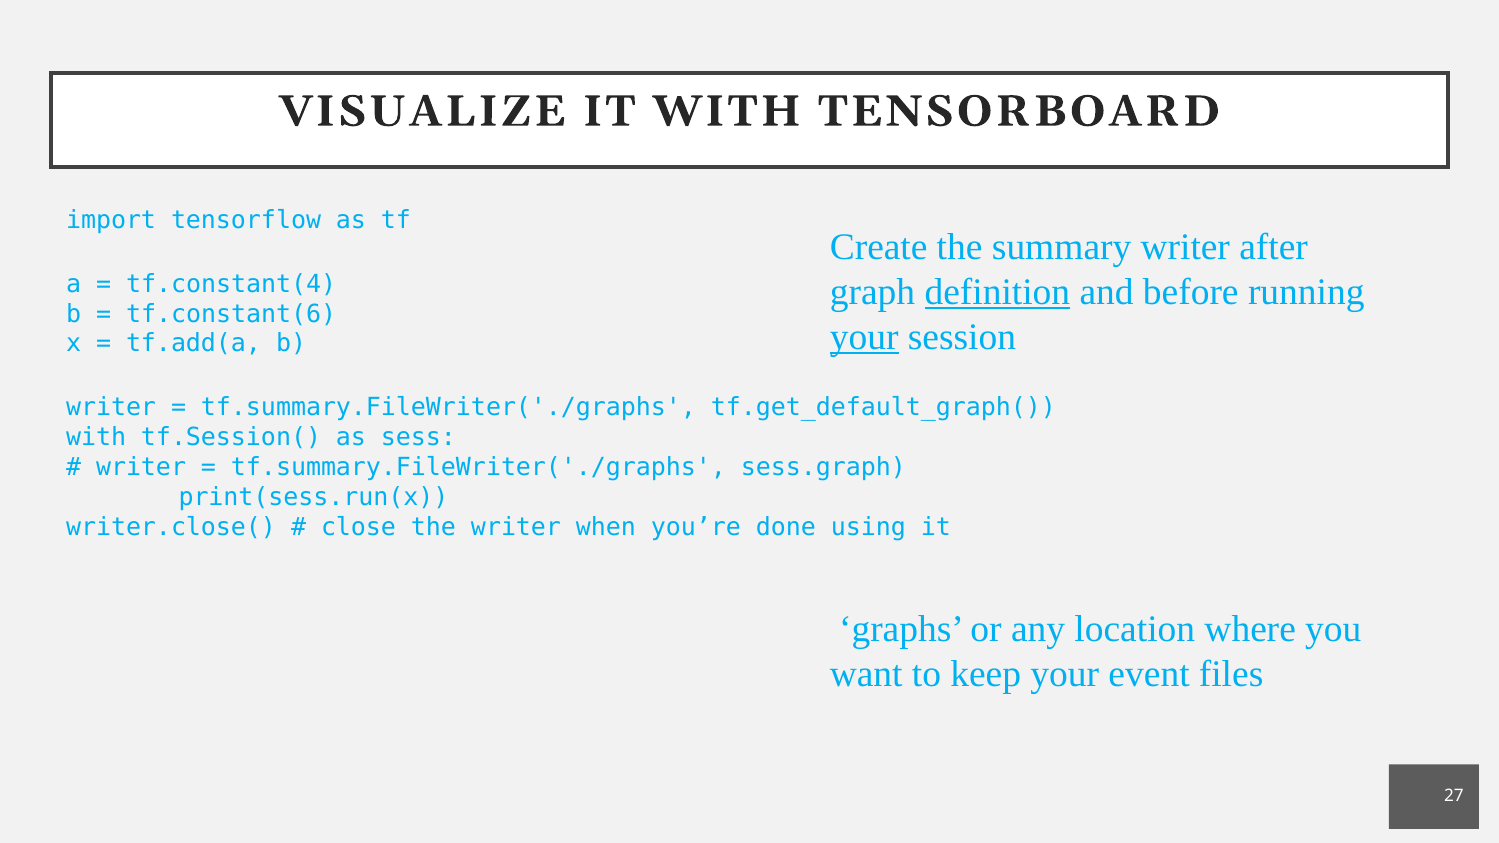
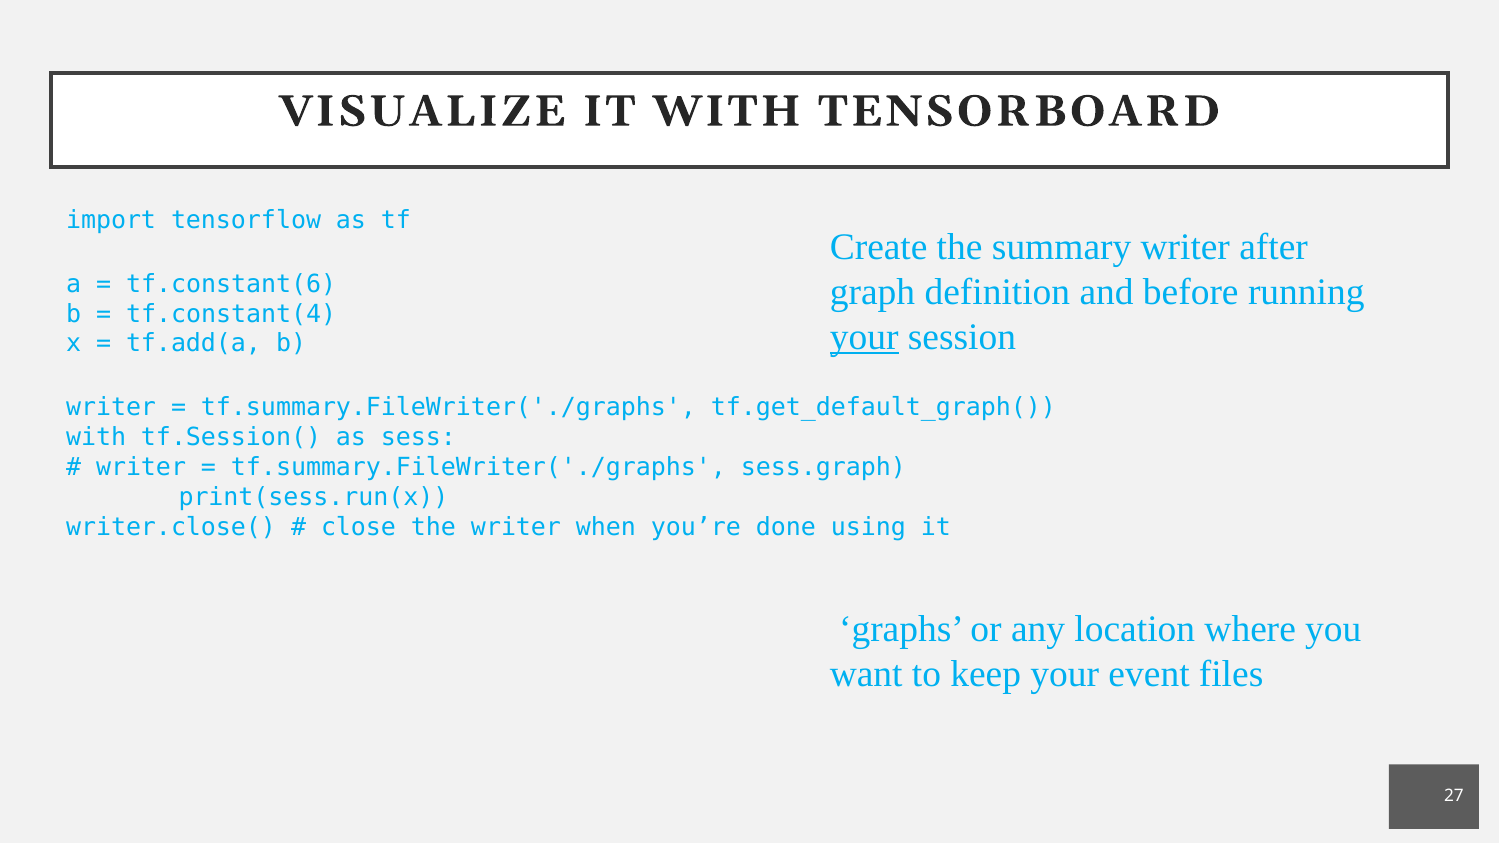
tf.constant(4: tf.constant(4 -> tf.constant(6
definition underline: present -> none
tf.constant(6: tf.constant(6 -> tf.constant(4
